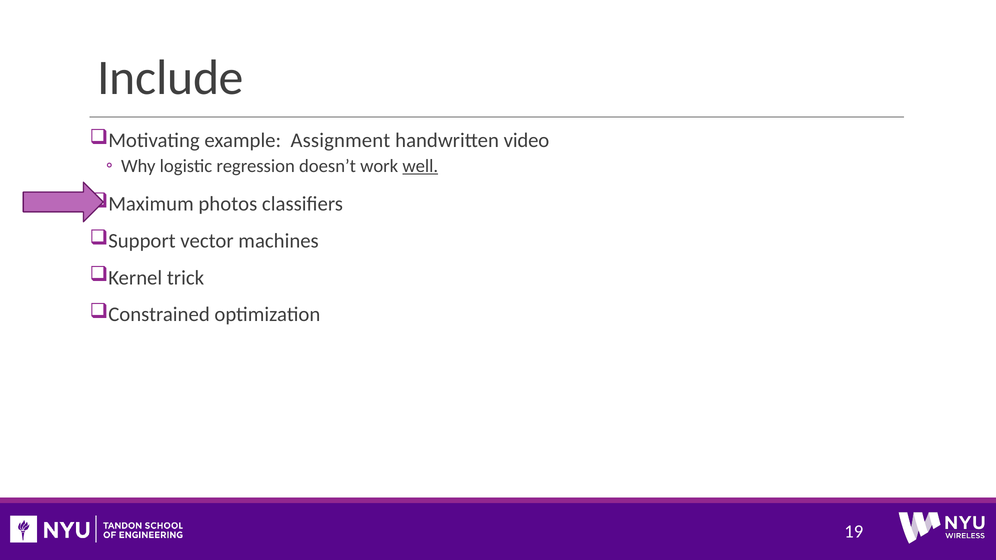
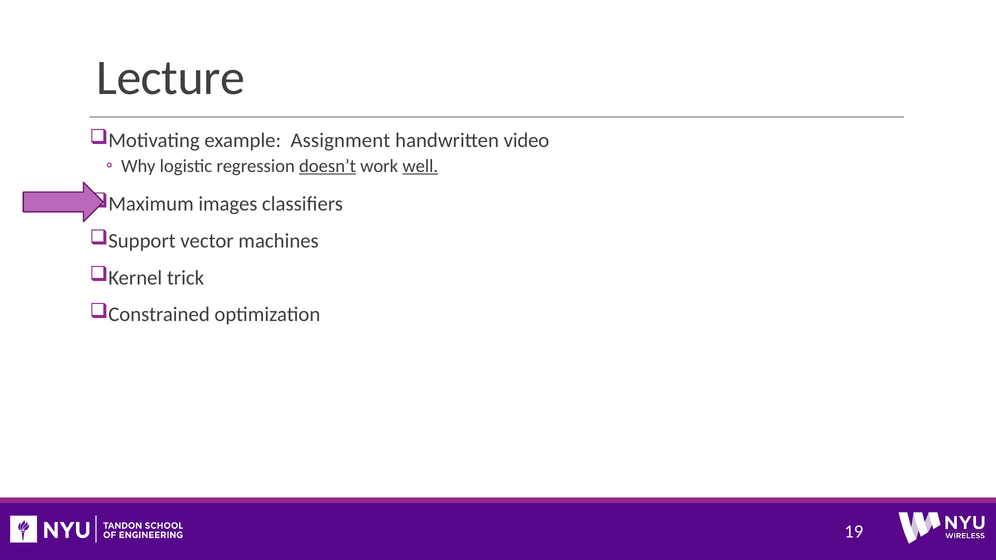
Include: Include -> Lecture
doesn’t underline: none -> present
photos: photos -> images
